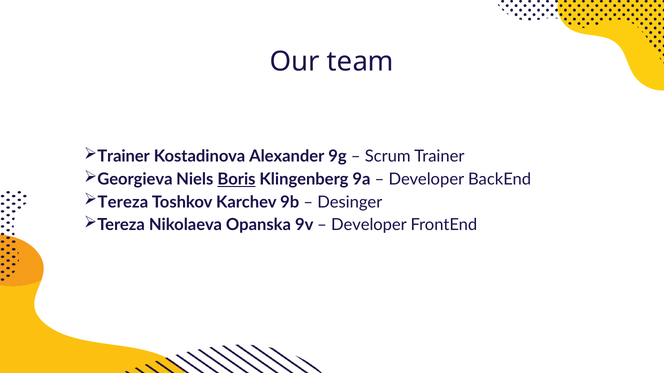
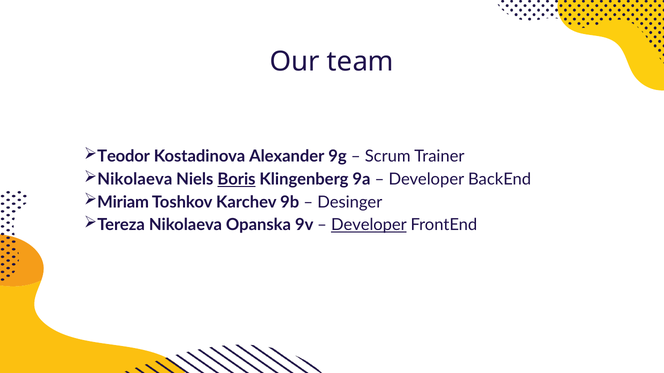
Trainer at (124, 157): Trainer -> Teodor
Georgieva at (135, 180): Georgieva -> Nikolaeva
Tereza at (123, 202): Tereza -> Miriam
Developer at (369, 225) underline: none -> present
